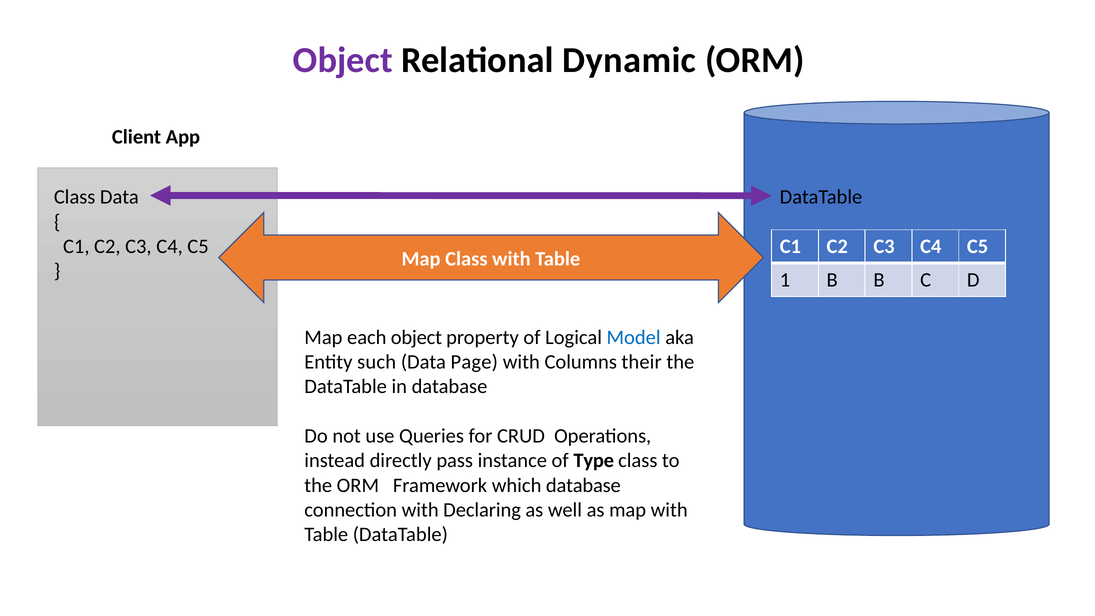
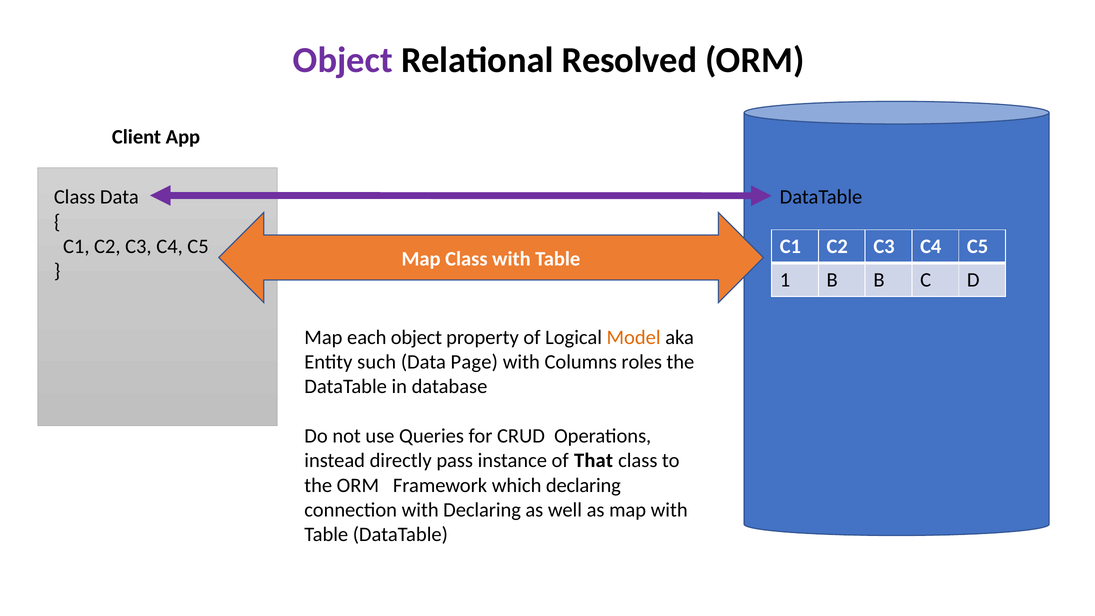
Dynamic: Dynamic -> Resolved
Model colour: blue -> orange
their: their -> roles
Type: Type -> That
which database: database -> declaring
